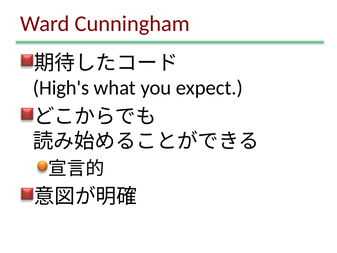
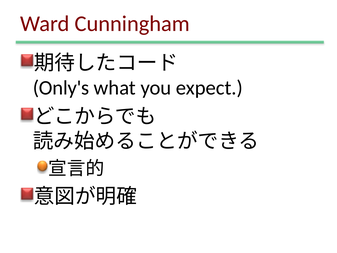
High's: High's -> Only's
